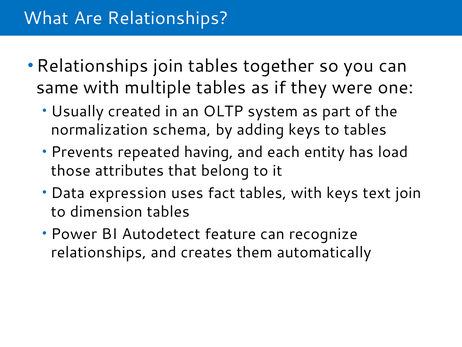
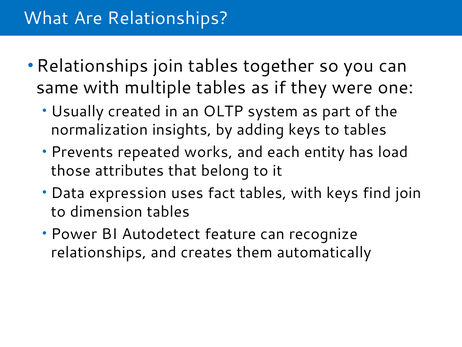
schema: schema -> insights
having: having -> works
text: text -> find
